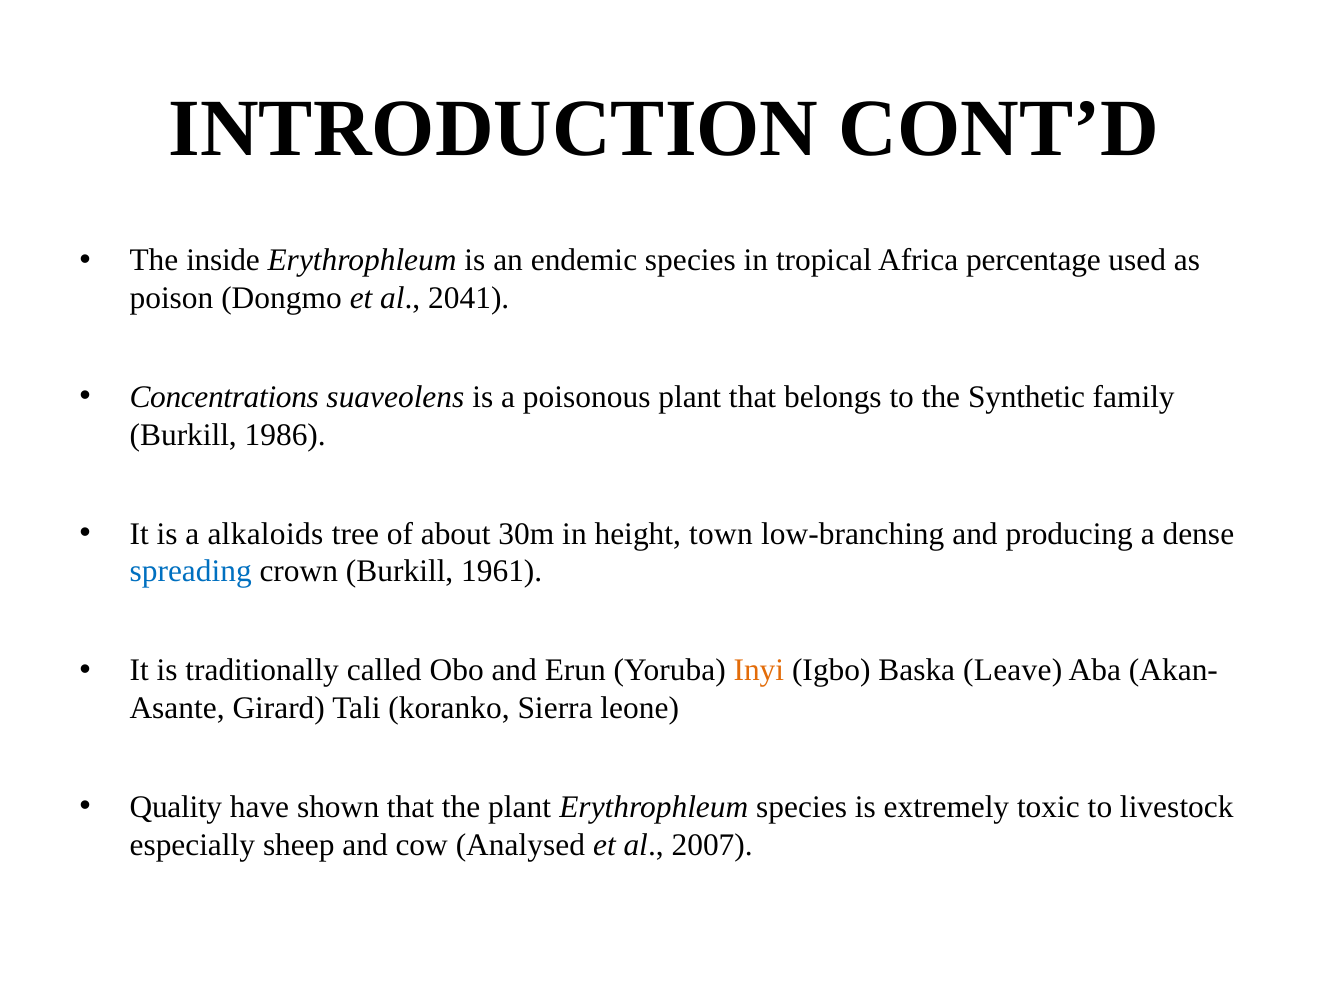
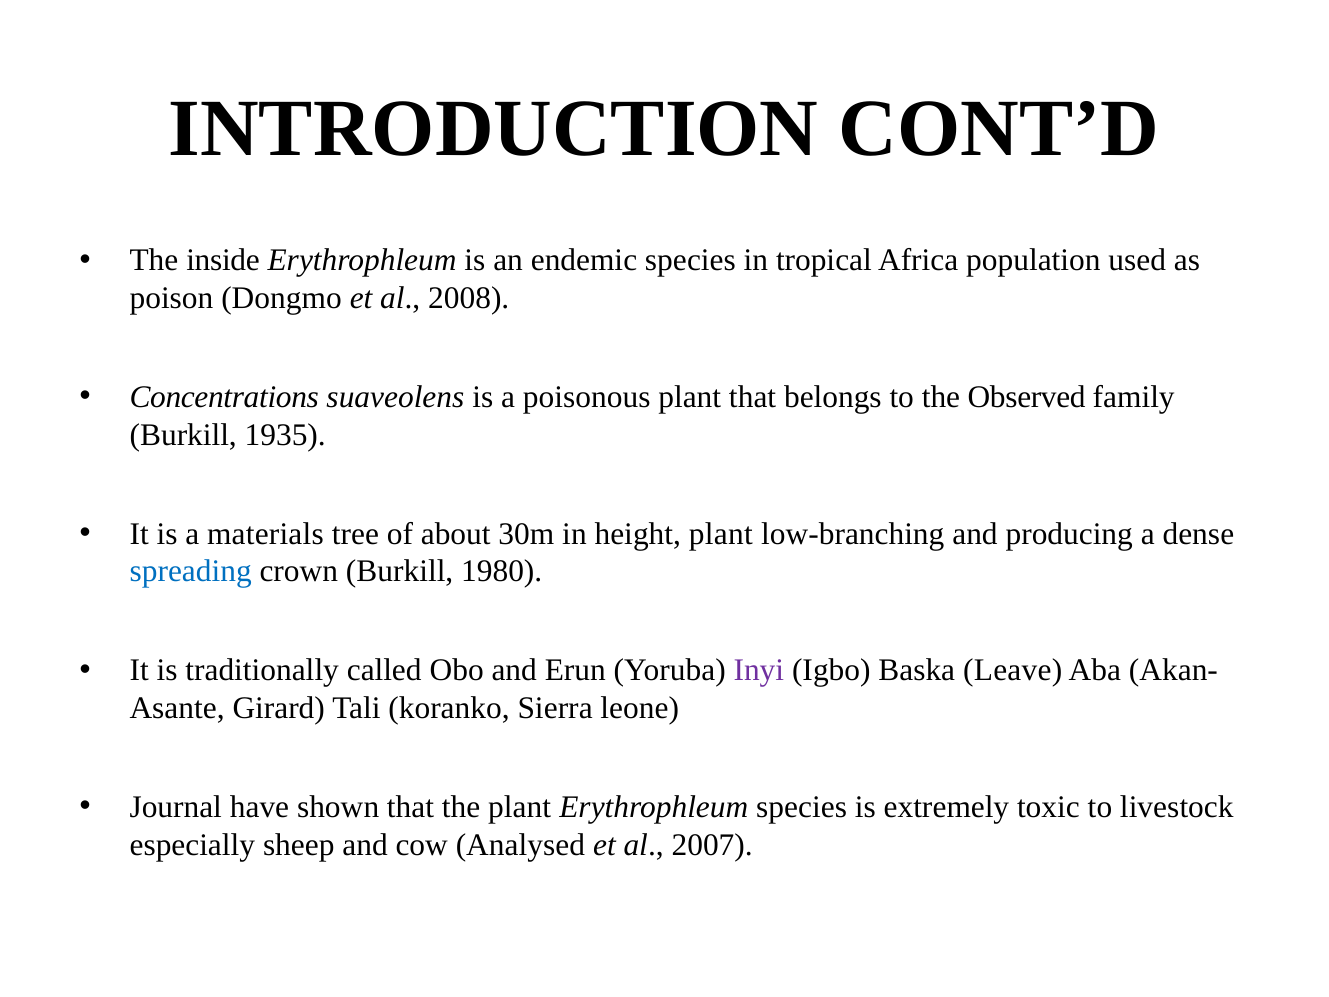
percentage: percentage -> population
2041: 2041 -> 2008
Synthetic: Synthetic -> Observed
1986: 1986 -> 1935
alkaloids: alkaloids -> materials
height town: town -> plant
1961: 1961 -> 1980
Inyi colour: orange -> purple
Quality: Quality -> Journal
